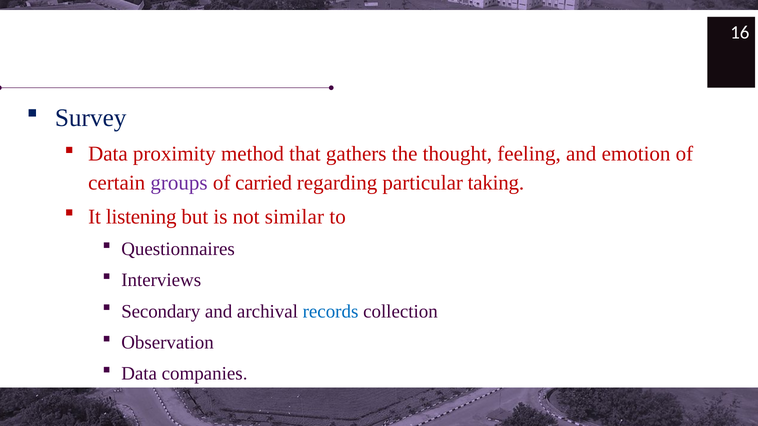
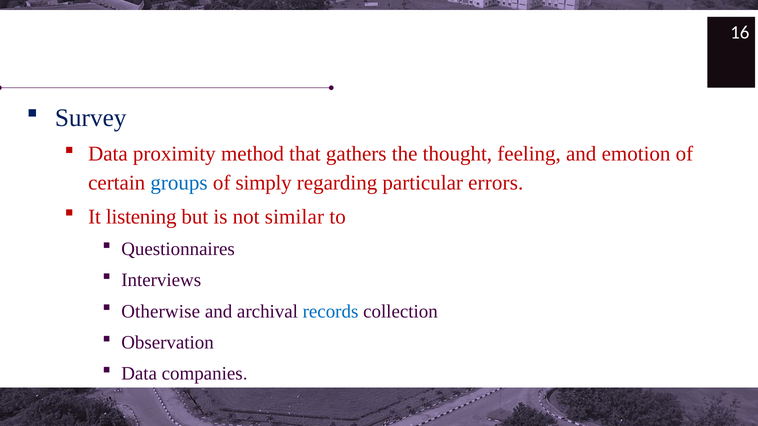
groups colour: purple -> blue
carried: carried -> simply
taking: taking -> errors
Secondary: Secondary -> Otherwise
